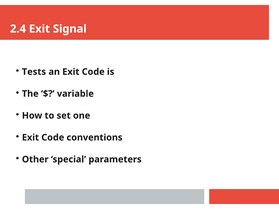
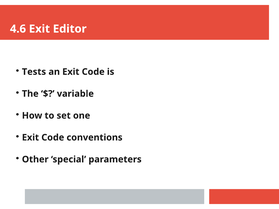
2.4: 2.4 -> 4.6
Signal: Signal -> Editor
